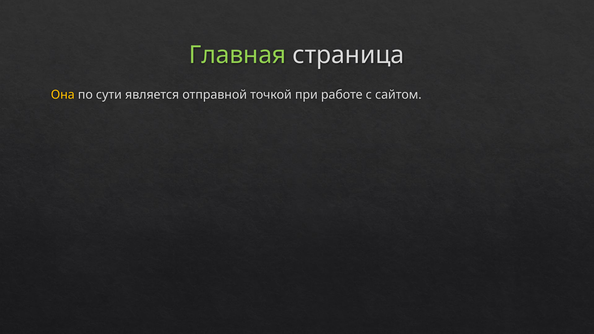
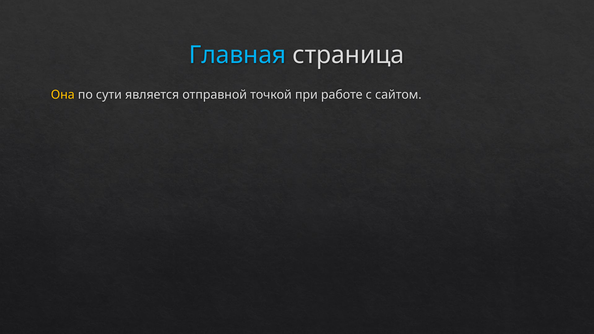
Главная colour: light green -> light blue
